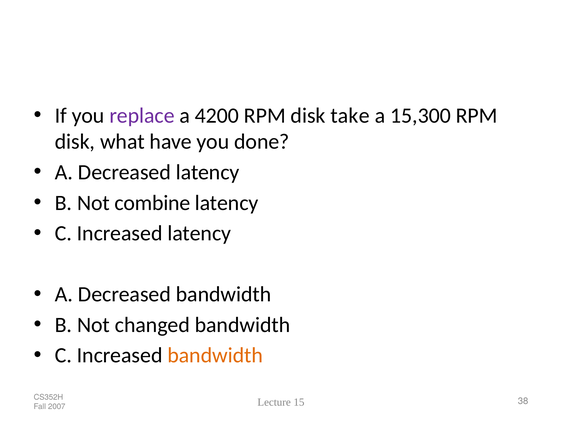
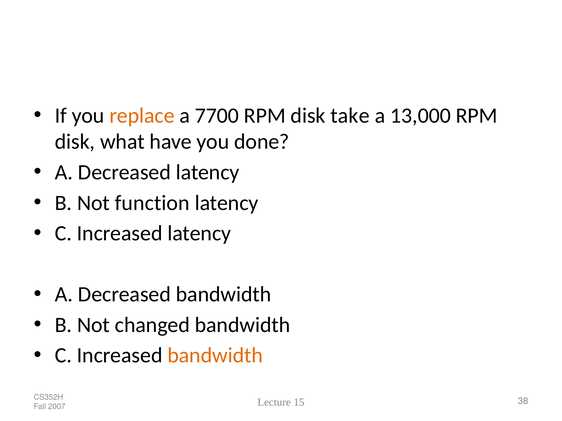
replace colour: purple -> orange
4200: 4200 -> 7700
15,300: 15,300 -> 13,000
combine: combine -> function
